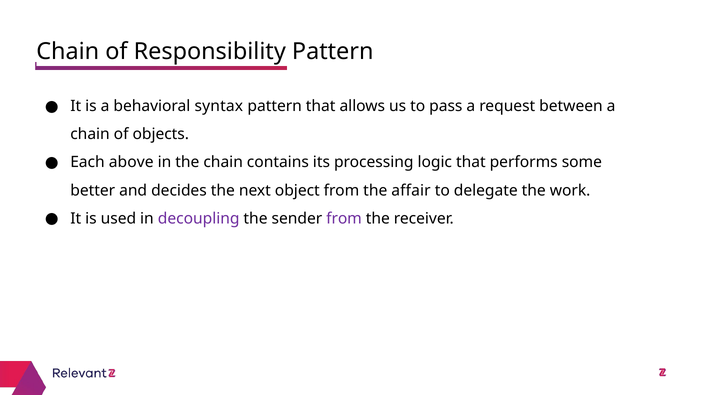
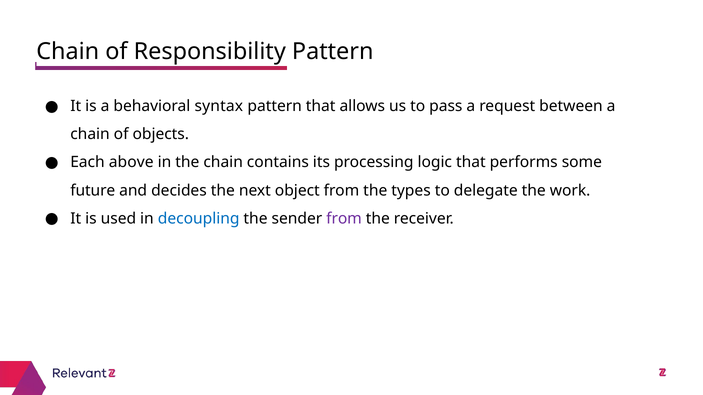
better: better -> future
affair: affair -> types
decoupling colour: purple -> blue
